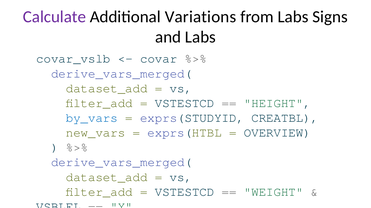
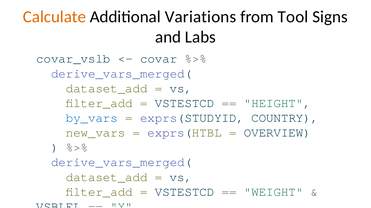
Calculate colour: purple -> orange
from Labs: Labs -> Tool
exprs(STUDYID CREATBL: CREATBL -> COUNTRY
